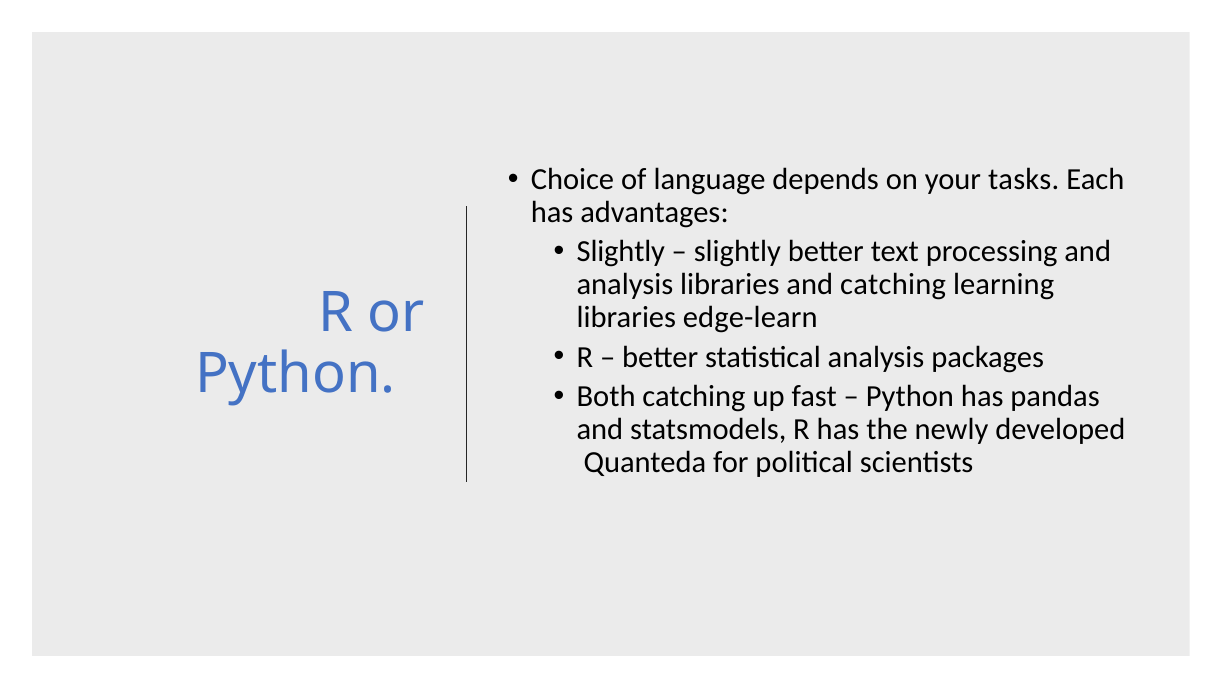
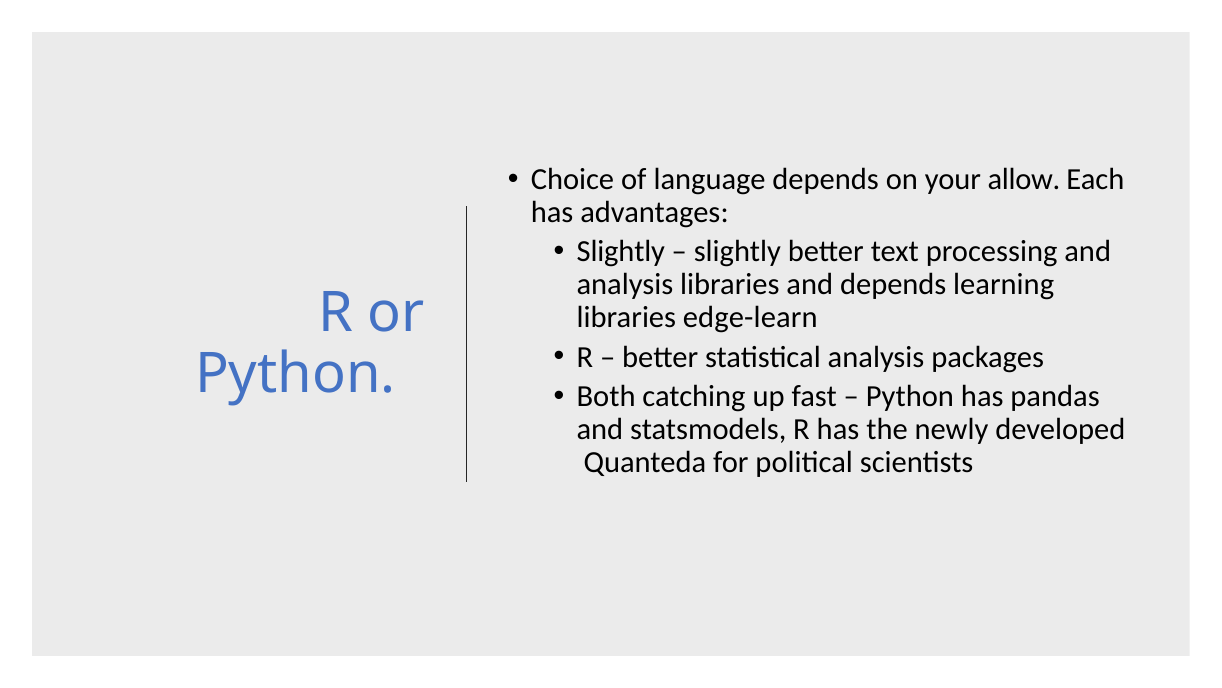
tasks: tasks -> allow
and catching: catching -> depends
